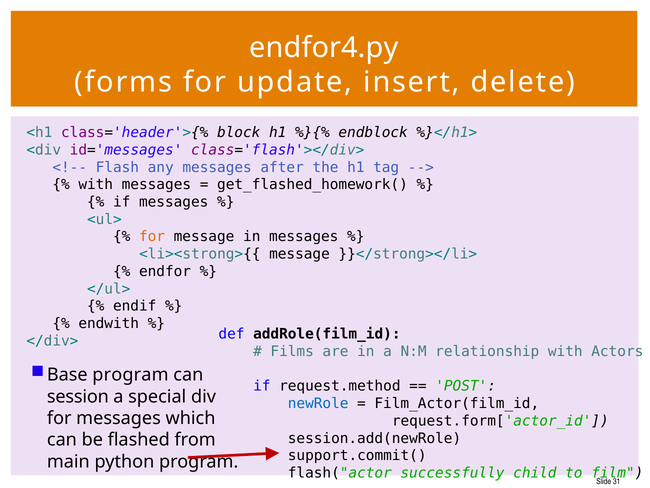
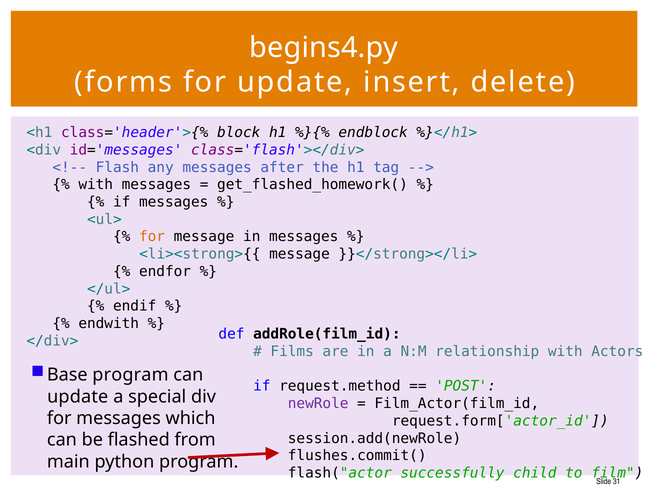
endfor4.py: endfor4.py -> begins4.py
session at (78, 396): session -> update
newRole colour: blue -> purple
support.commit(: support.commit( -> flushes.commit(
